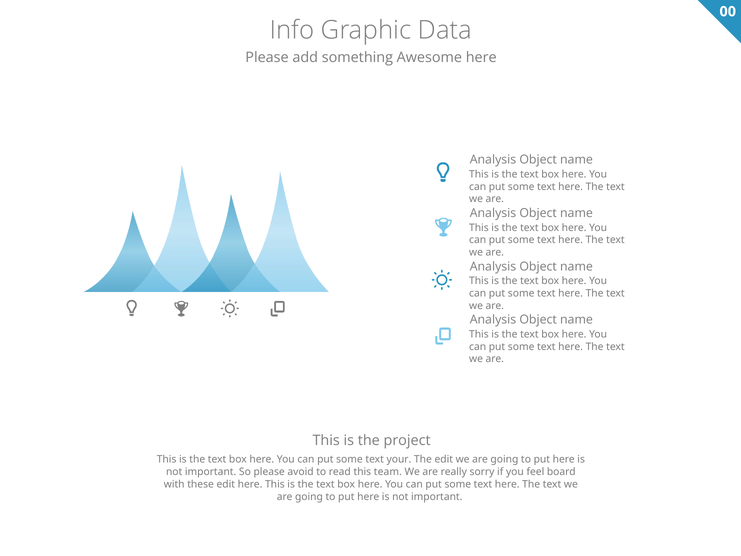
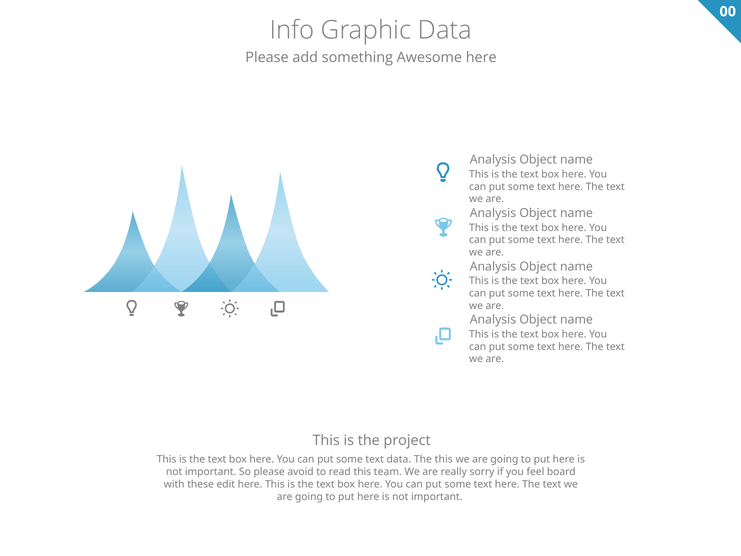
text your: your -> data
The edit: edit -> this
